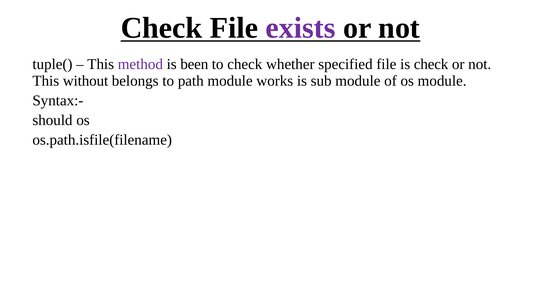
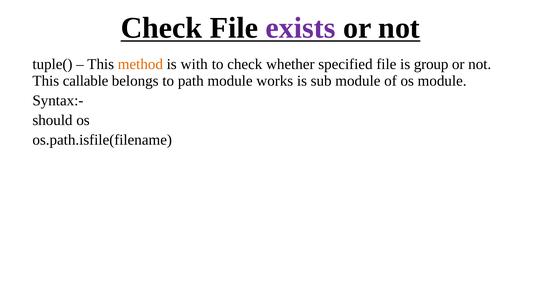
method colour: purple -> orange
been: been -> with
is check: check -> group
without: without -> callable
